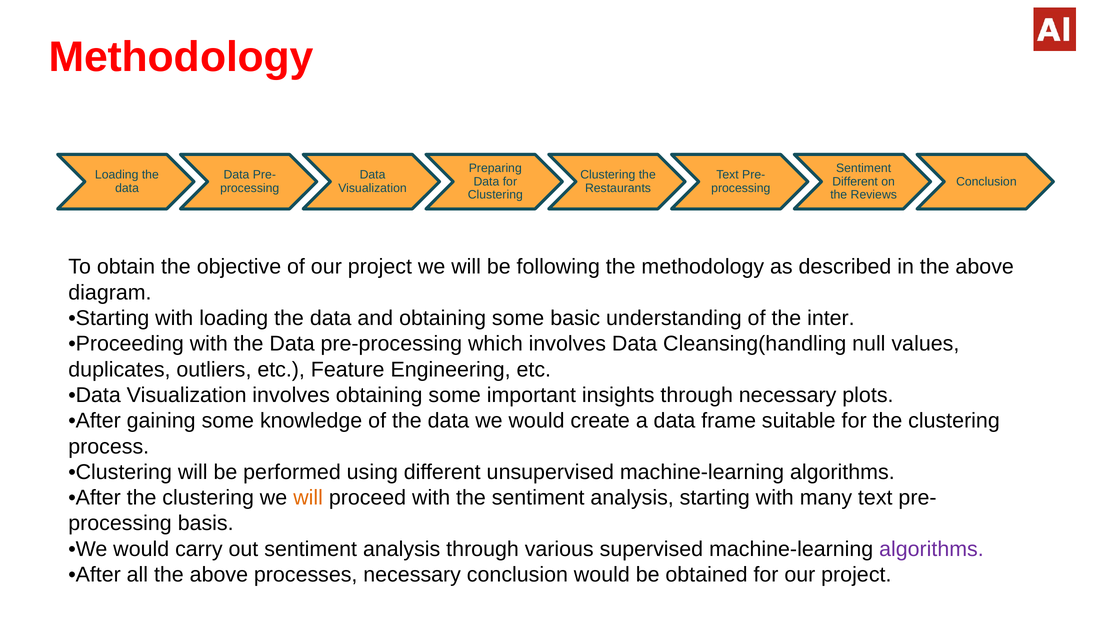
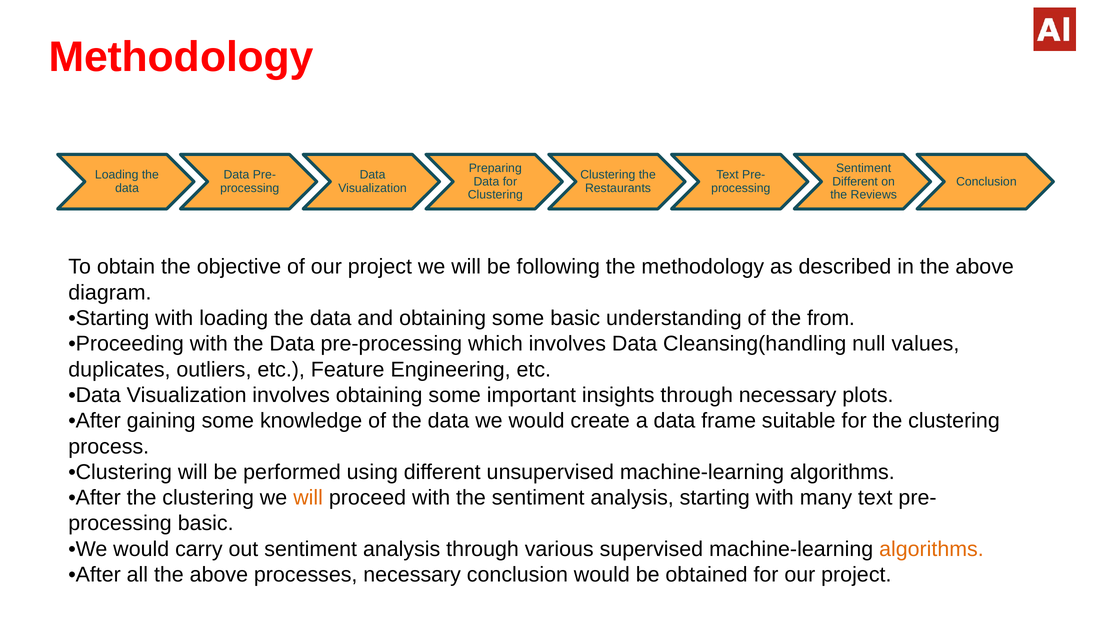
inter: inter -> from
basis at (206, 524): basis -> basic
algorithms at (931, 549) colour: purple -> orange
